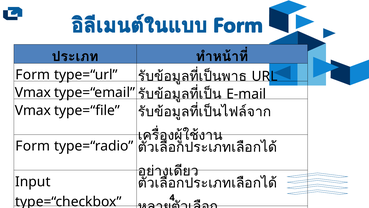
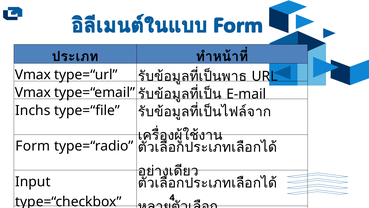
Form at (33, 75): Form -> Vmax
Vmax at (33, 110): Vmax -> Inchs
